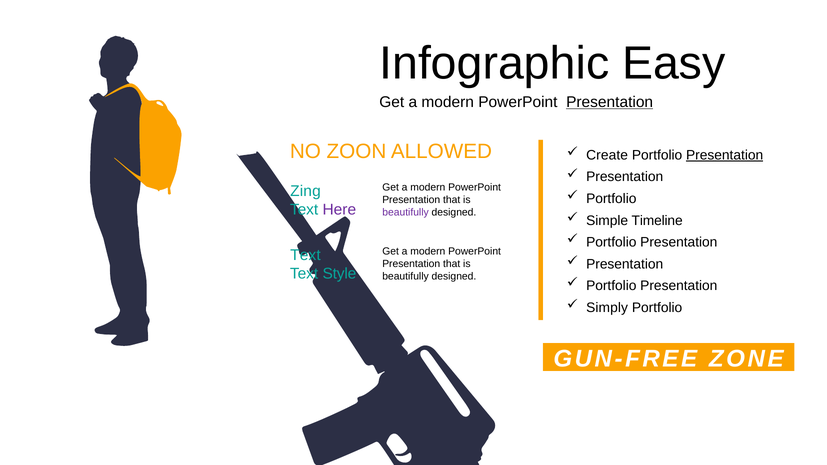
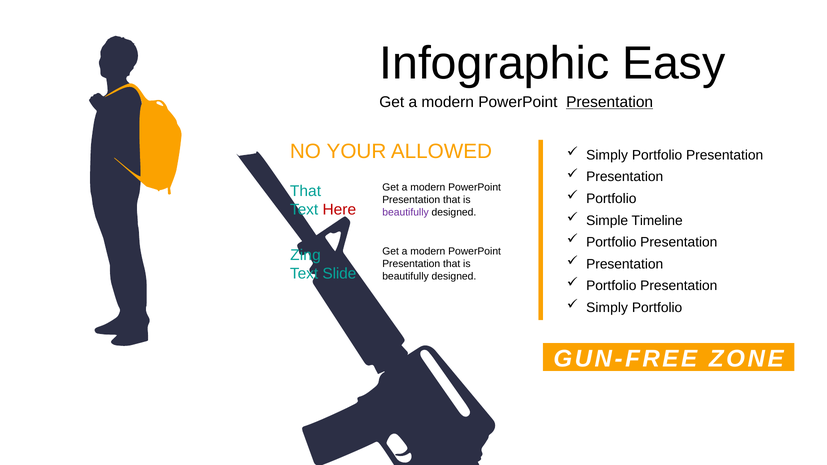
ZOON: ZOON -> YOUR
Create at (607, 155): Create -> Simply
Presentation at (725, 155) underline: present -> none
Zing at (305, 191): Zing -> That
Here colour: purple -> red
Text at (305, 255): Text -> Zing
Style: Style -> Slide
